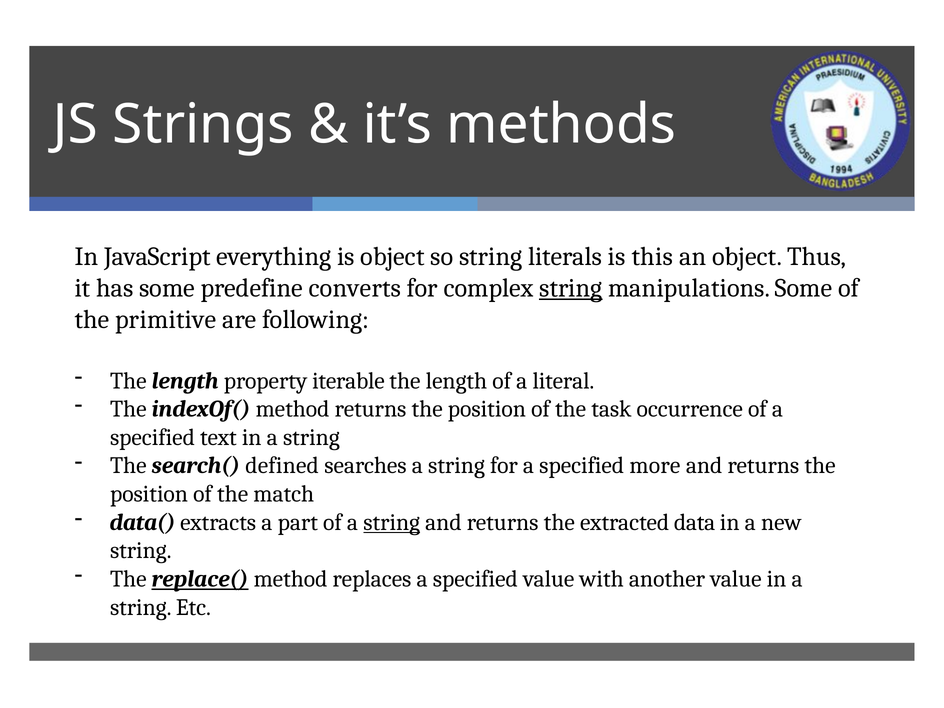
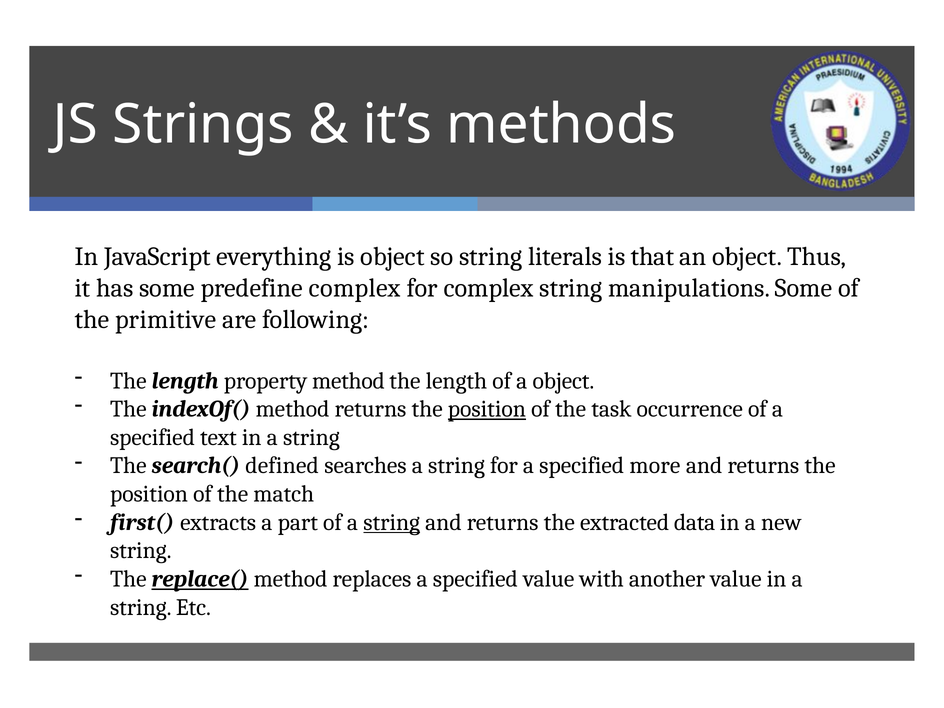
this: this -> that
predefine converts: converts -> complex
string at (571, 288) underline: present -> none
property iterable: iterable -> method
a literal: literal -> object
position at (487, 409) underline: none -> present
data(: data( -> first(
